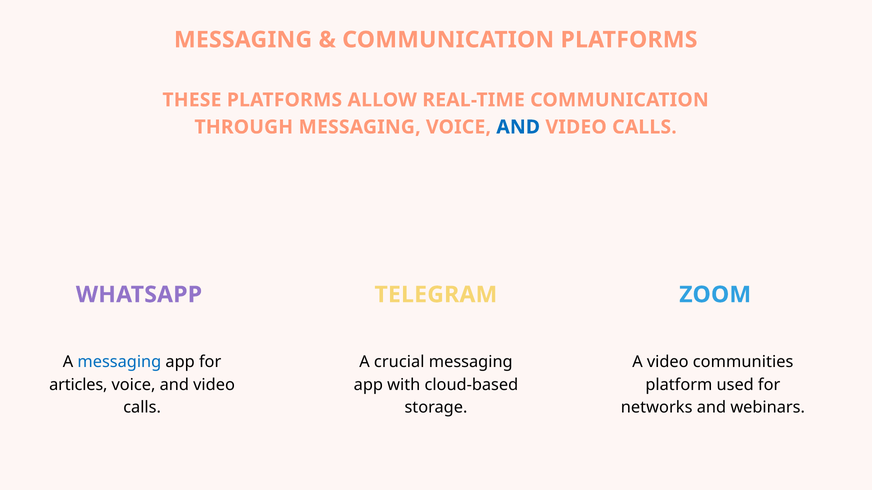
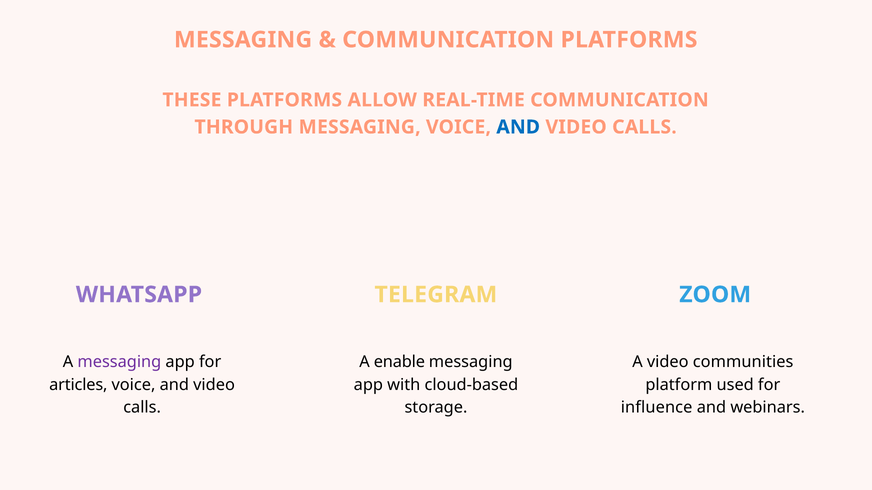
crucial: crucial -> enable
messaging at (119, 362) colour: blue -> purple
networks: networks -> influence
